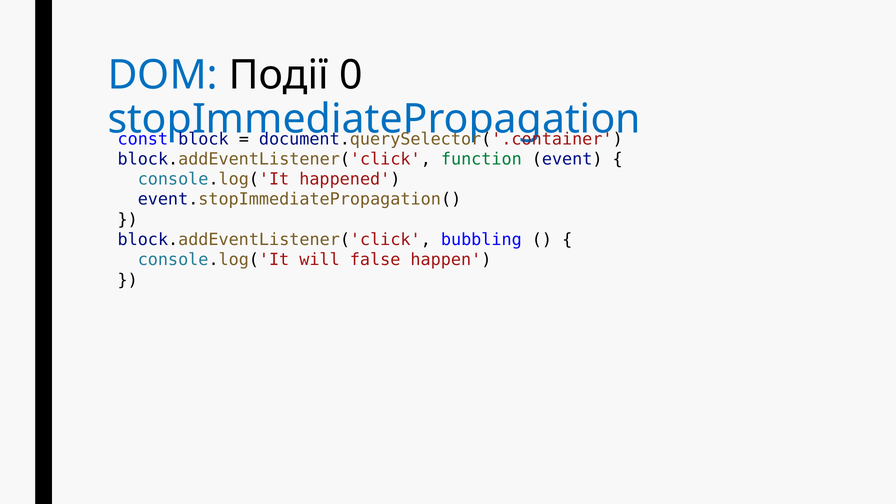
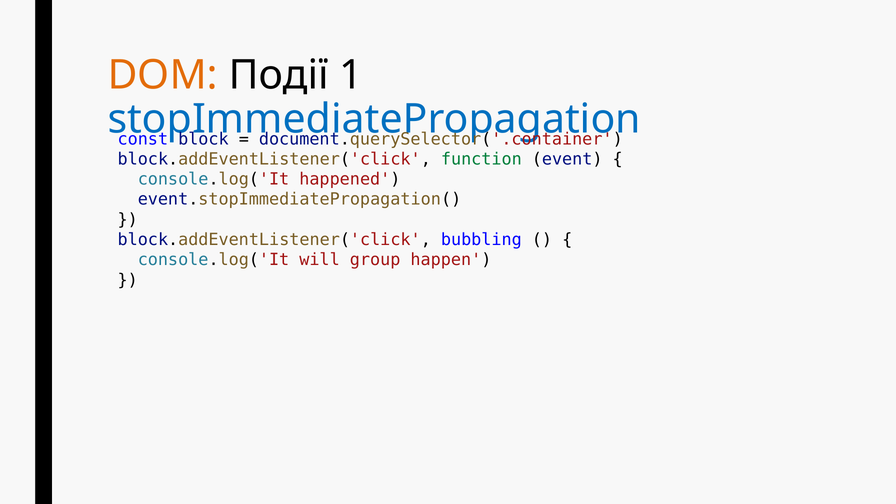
DOM colour: blue -> orange
0: 0 -> 1
false: false -> group
